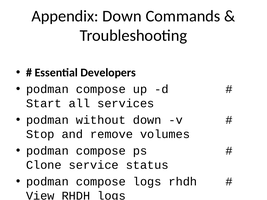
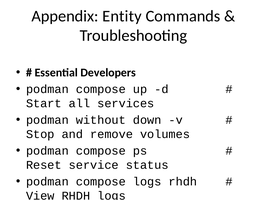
Appendix Down: Down -> Entity
Clone at (44, 165): Clone -> Reset
